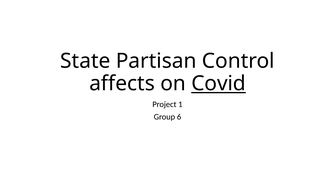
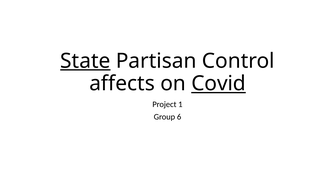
State underline: none -> present
